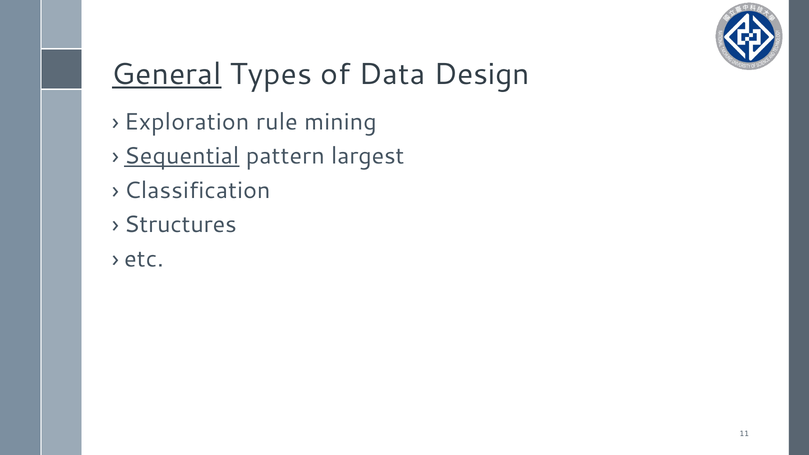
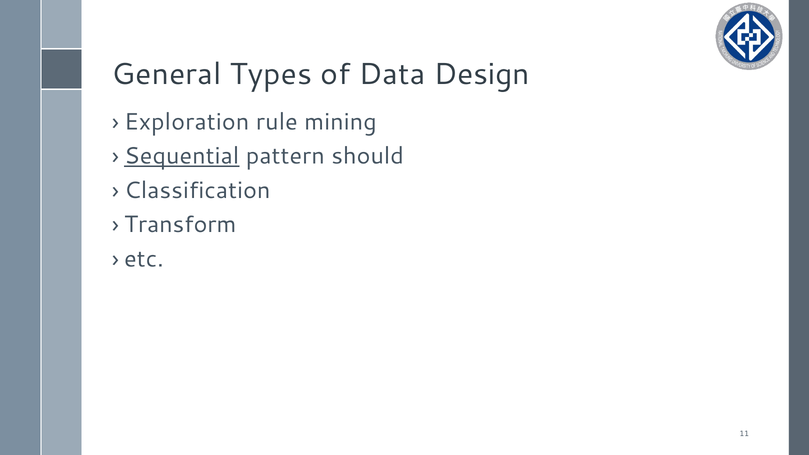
General underline: present -> none
largest: largest -> should
Structures: Structures -> Transform
